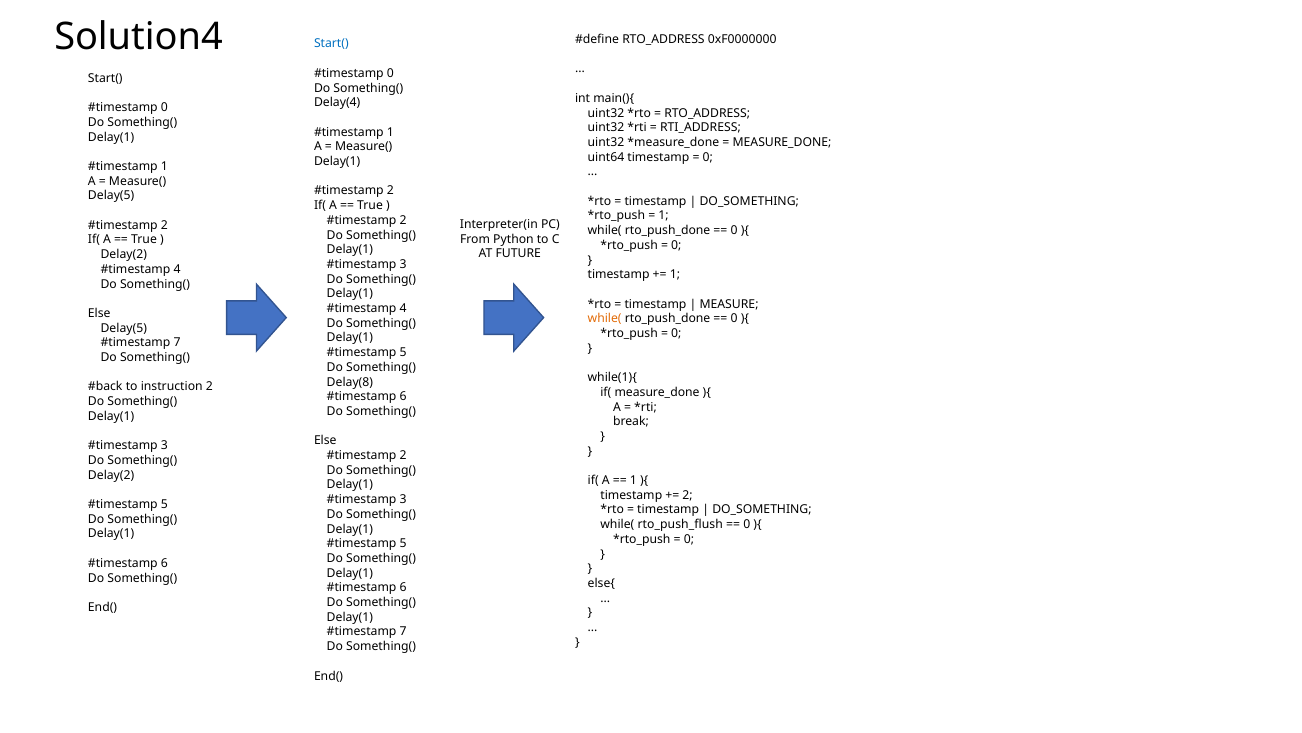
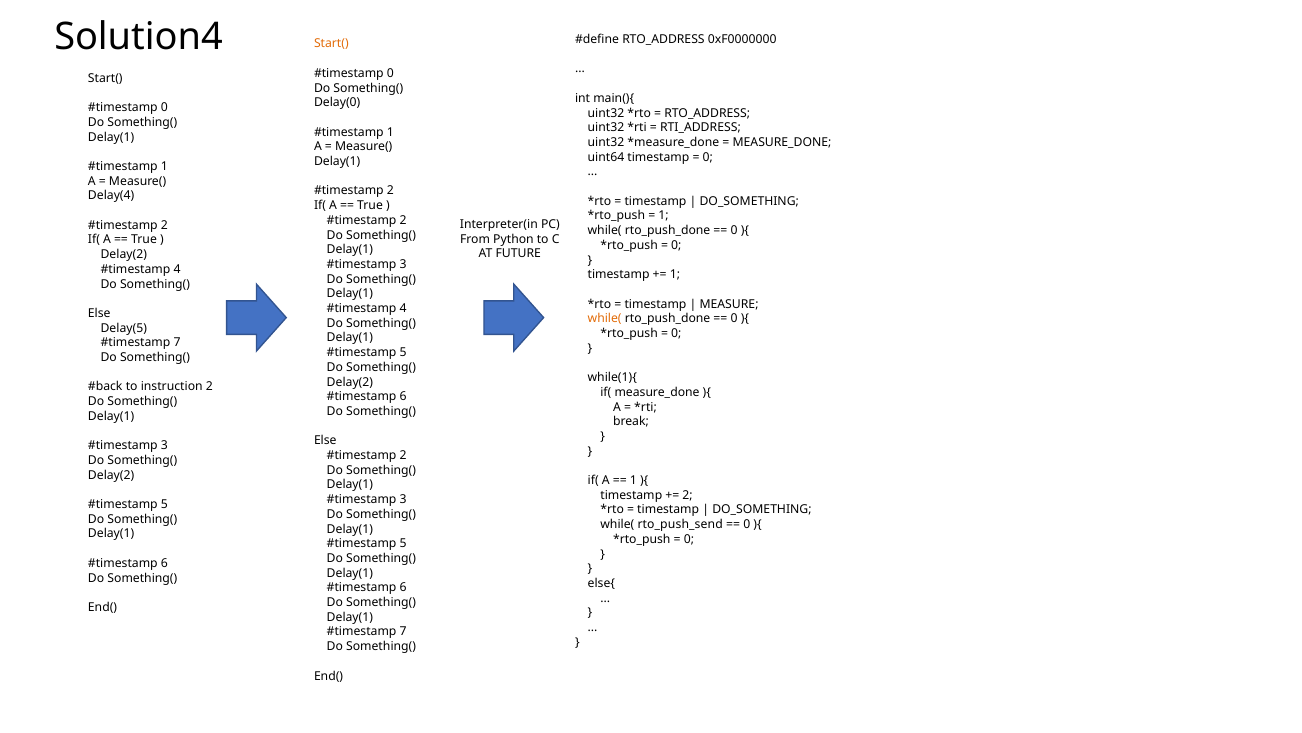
Start( at (331, 44) colour: blue -> orange
Delay(4: Delay(4 -> Delay(0
Delay(5 at (111, 196): Delay(5 -> Delay(4
Delay(8 at (350, 382): Delay(8 -> Delay(2
rto_push_flush: rto_push_flush -> rto_push_send
